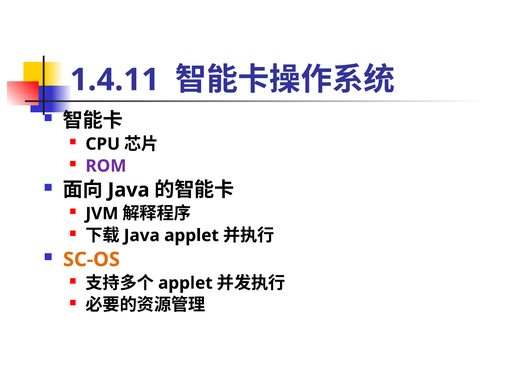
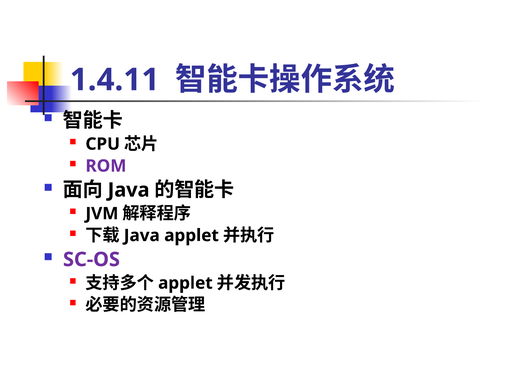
SC-OS colour: orange -> purple
